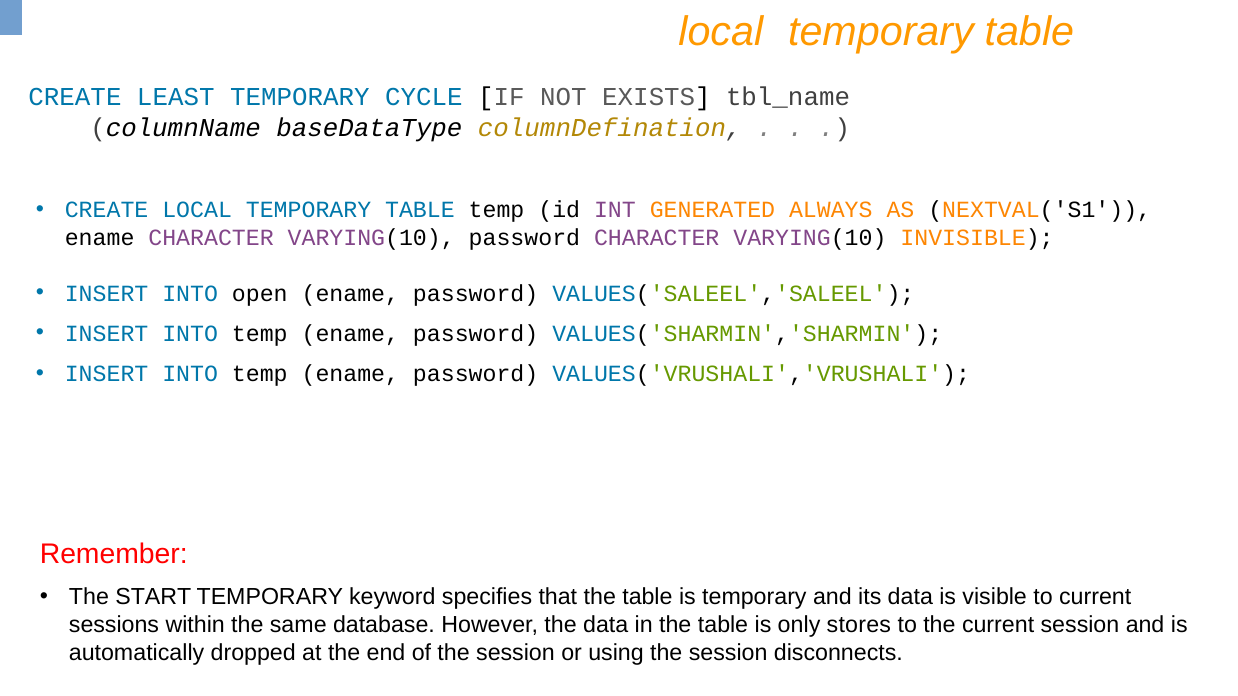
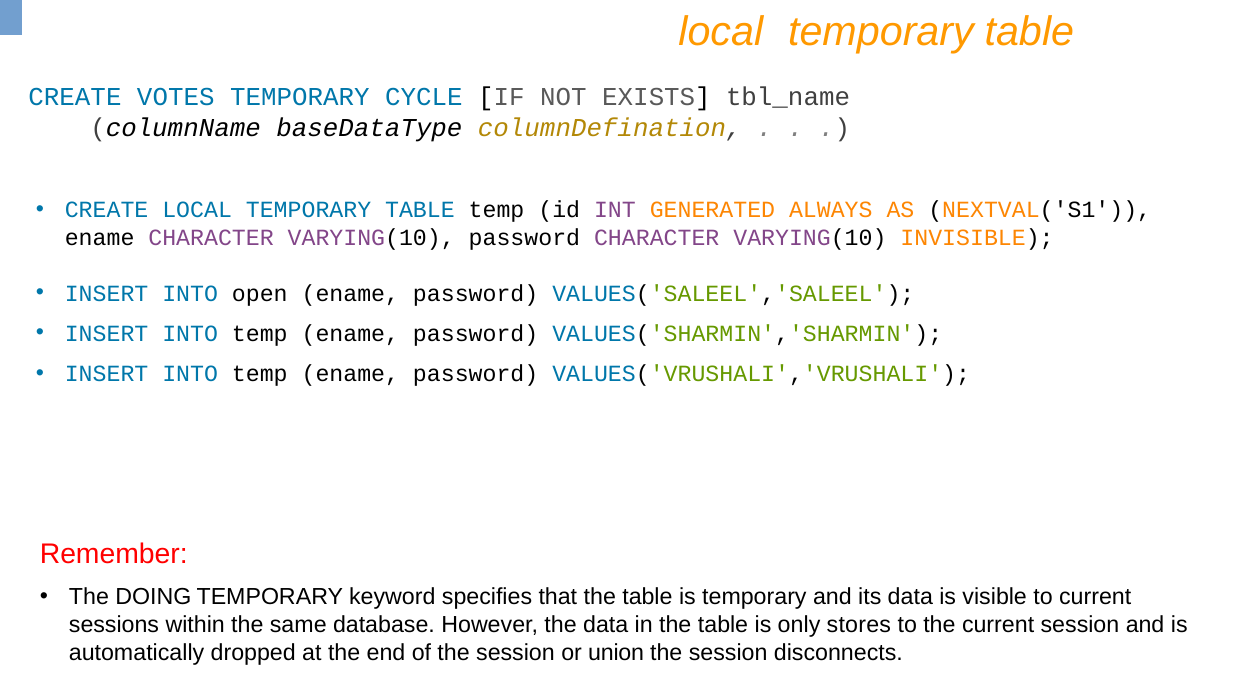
LEAST: LEAST -> VOTES
START: START -> DOING
using: using -> union
